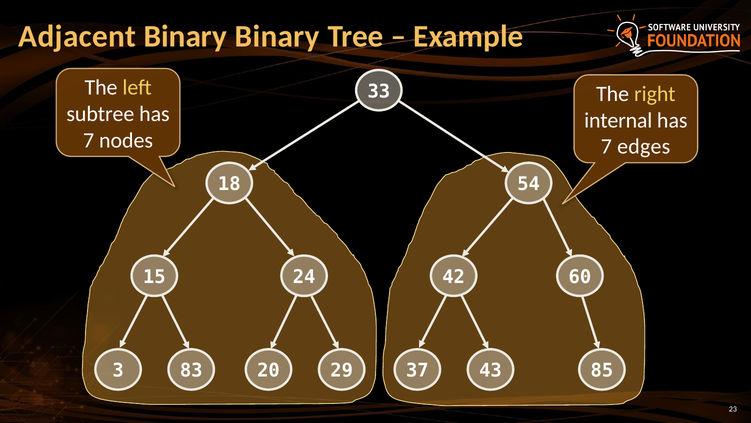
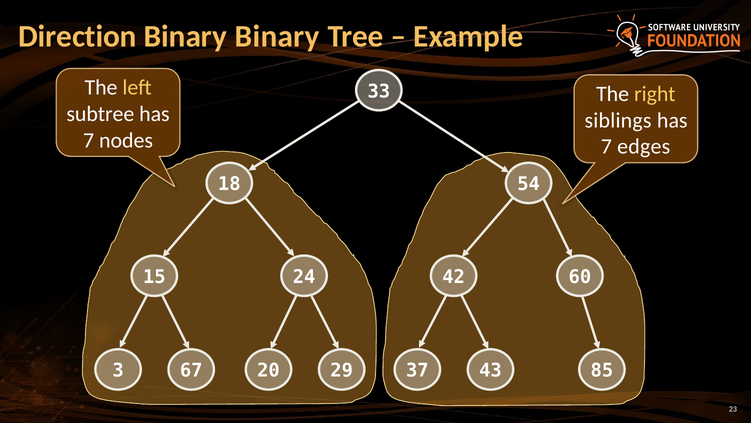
Adjacent: Adjacent -> Direction
internal: internal -> siblings
83: 83 -> 67
